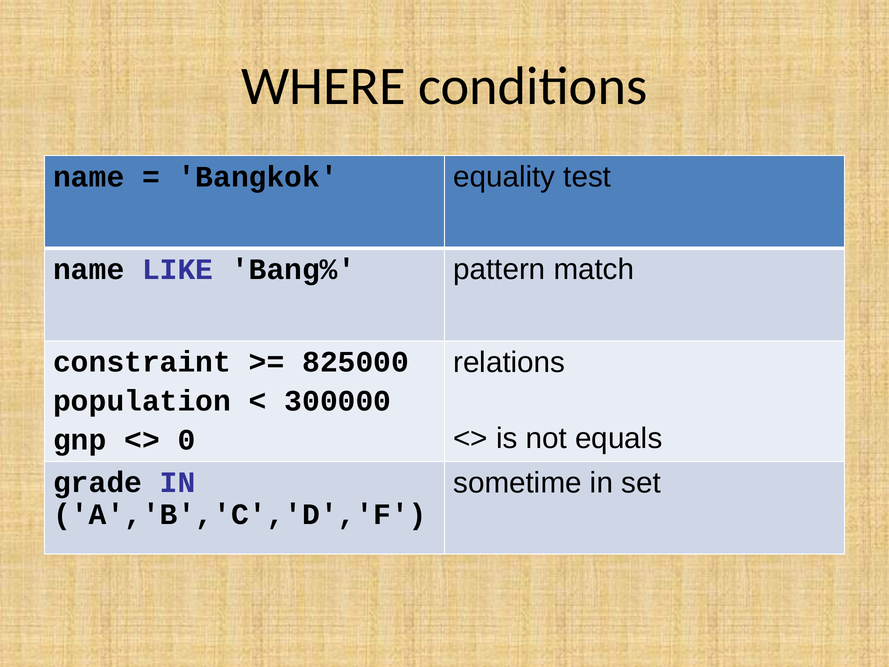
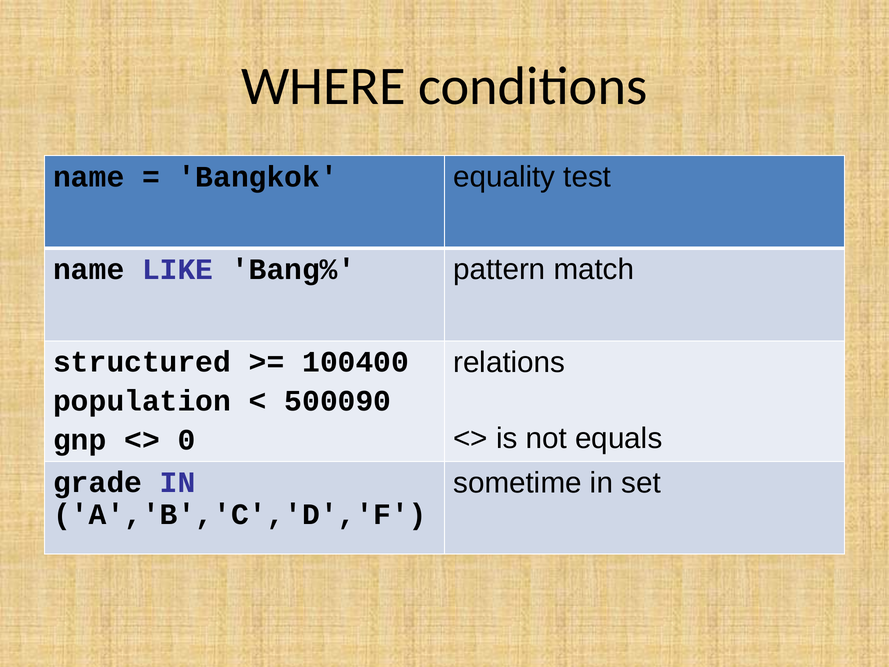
constraint: constraint -> structured
825000: 825000 -> 100400
300000: 300000 -> 500090
